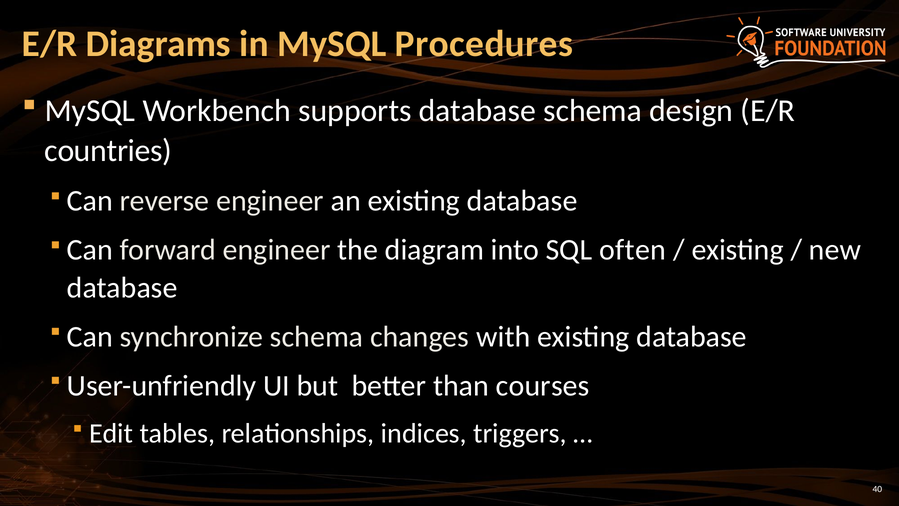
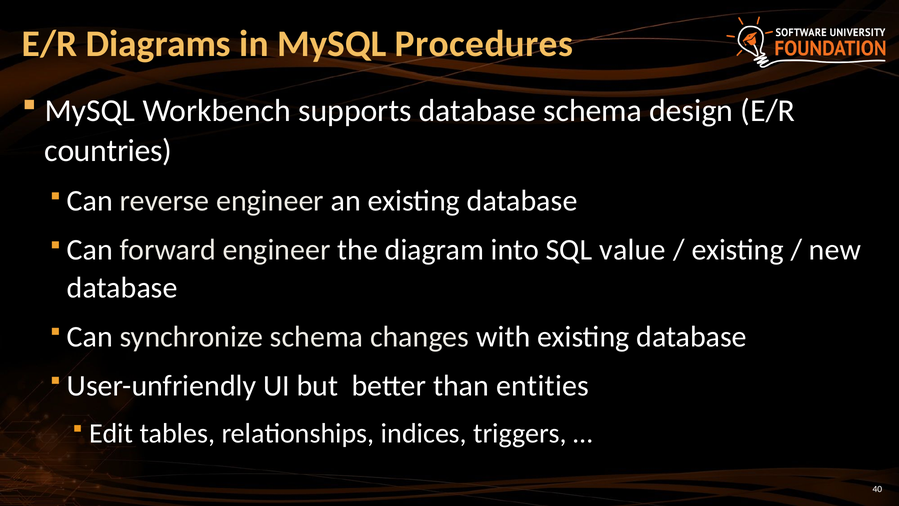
often: often -> value
courses: courses -> entities
